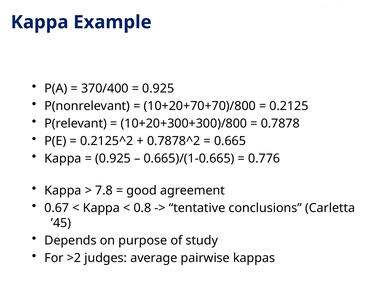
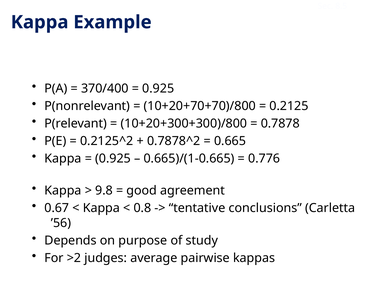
7.8: 7.8 -> 9.8
’45: ’45 -> ’56
